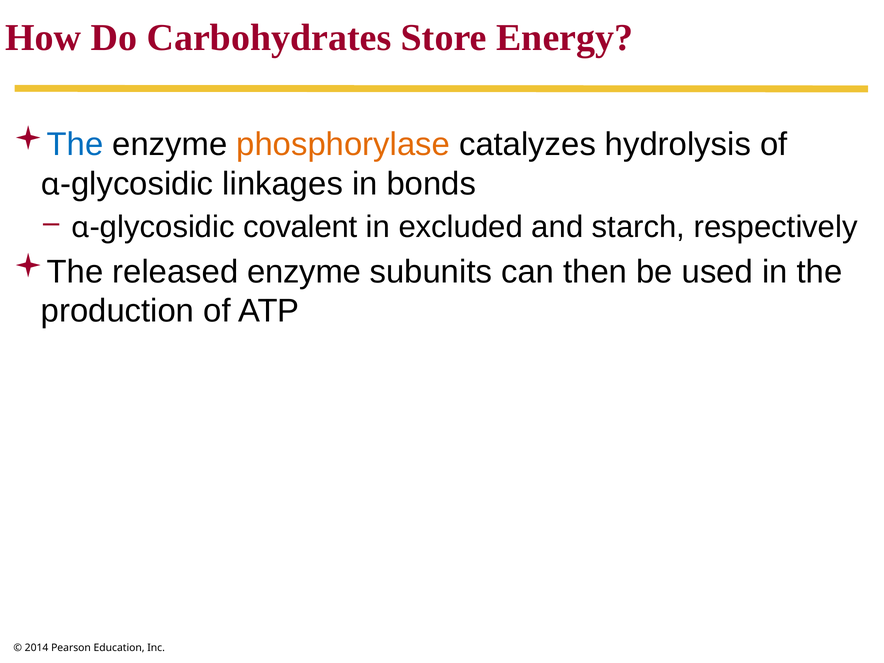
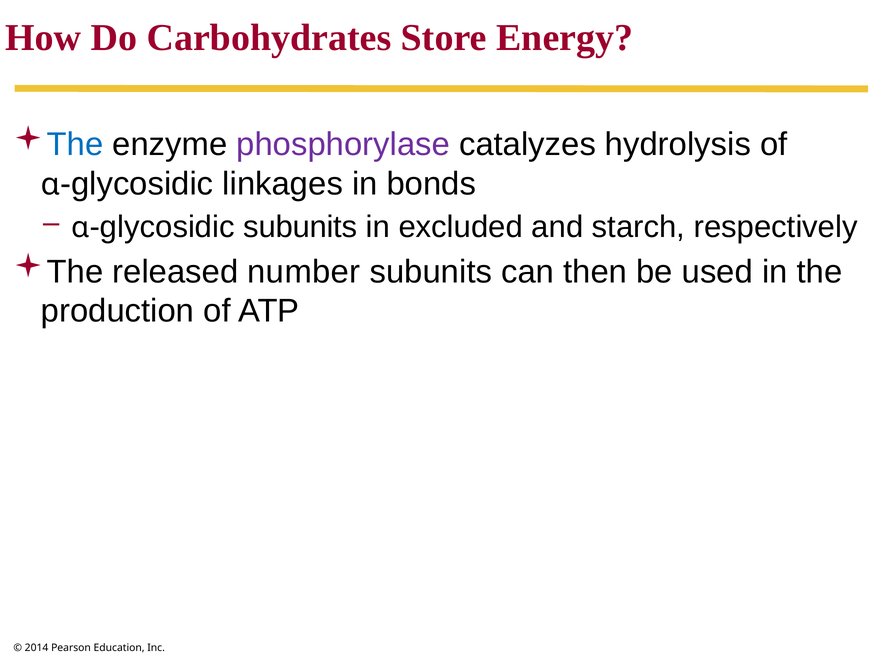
phosphorylase colour: orange -> purple
covalent at (300, 227): covalent -> subunits
released enzyme: enzyme -> number
